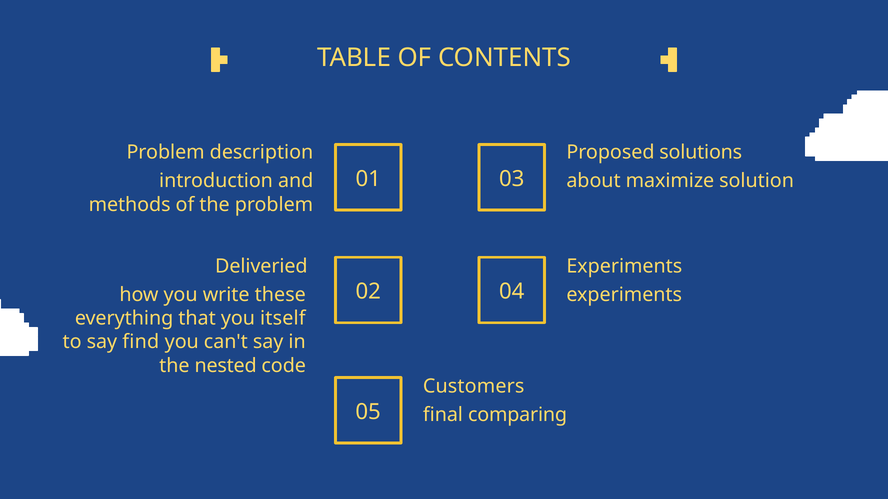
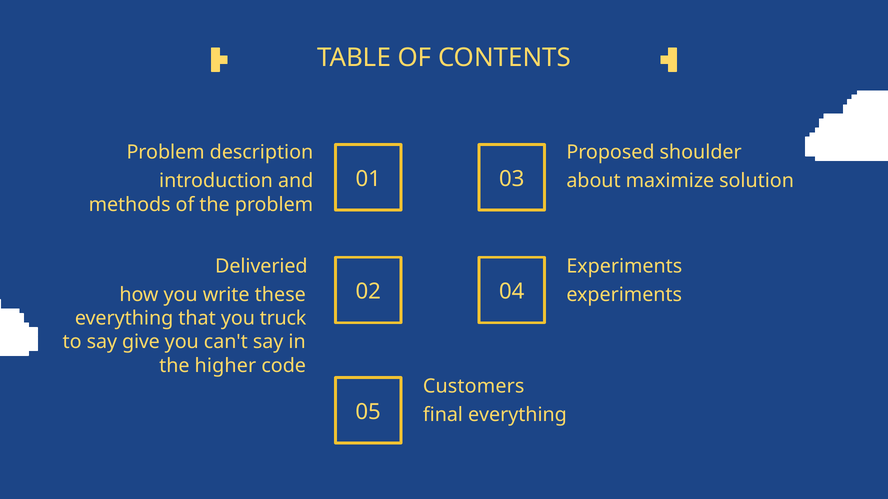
solutions: solutions -> shoulder
itself: itself -> truck
find: find -> give
nested: nested -> higher
final comparing: comparing -> everything
